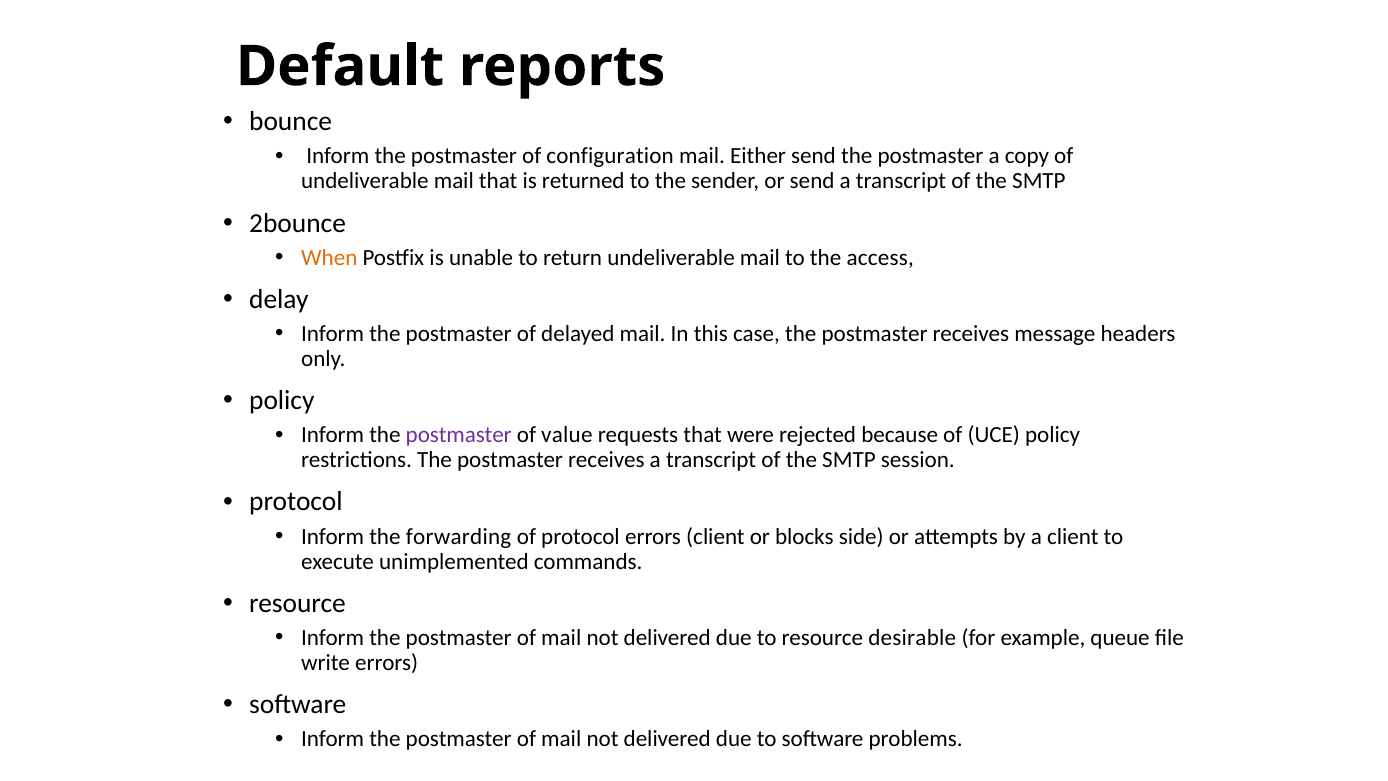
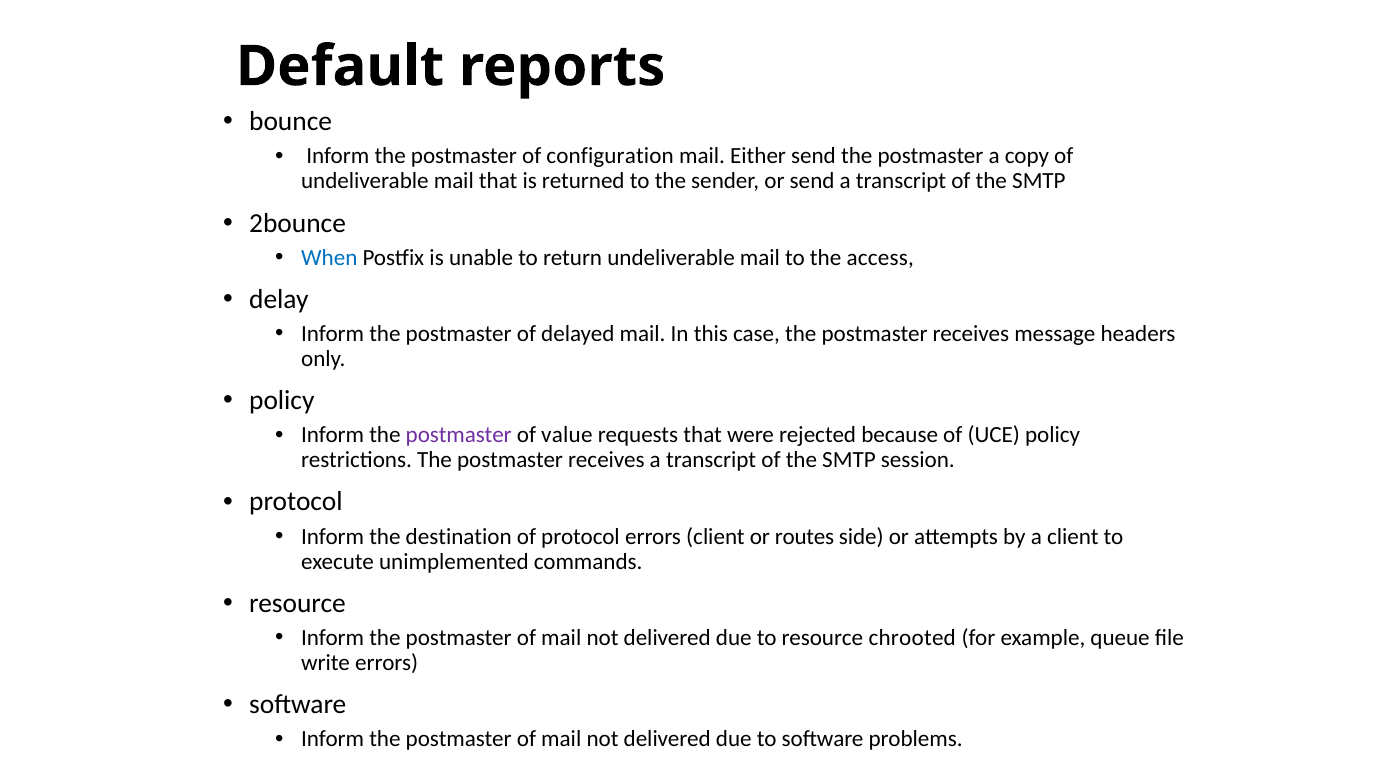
When colour: orange -> blue
forwarding: forwarding -> destination
blocks: blocks -> routes
desirable: desirable -> chrooted
